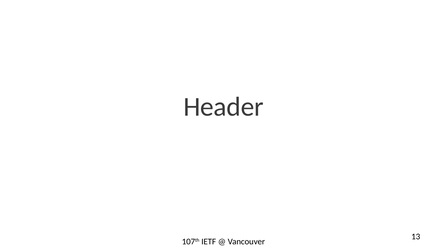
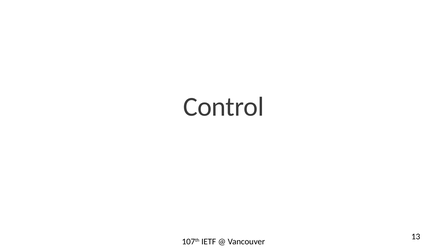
Header: Header -> Control
